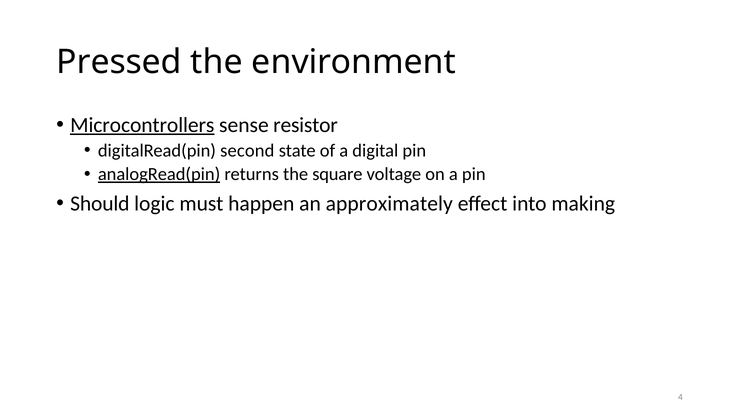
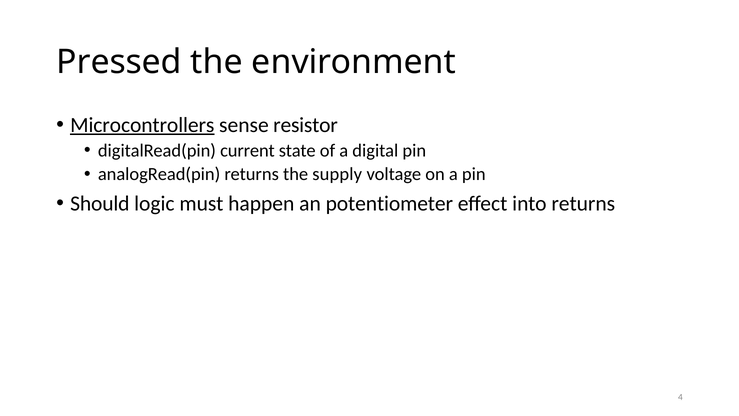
second: second -> current
analogRead(pin underline: present -> none
square: square -> supply
approximately: approximately -> potentiometer
into making: making -> returns
